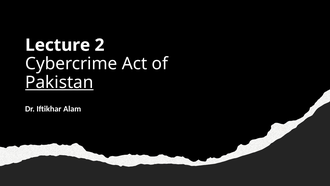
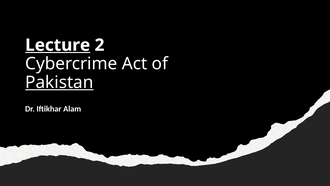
Lecture underline: none -> present
